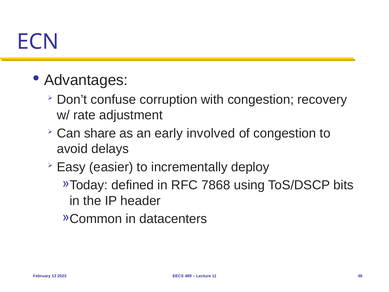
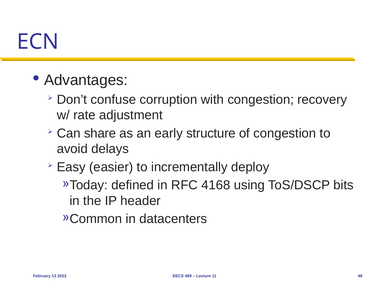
involved: involved -> structure
7868: 7868 -> 4168
